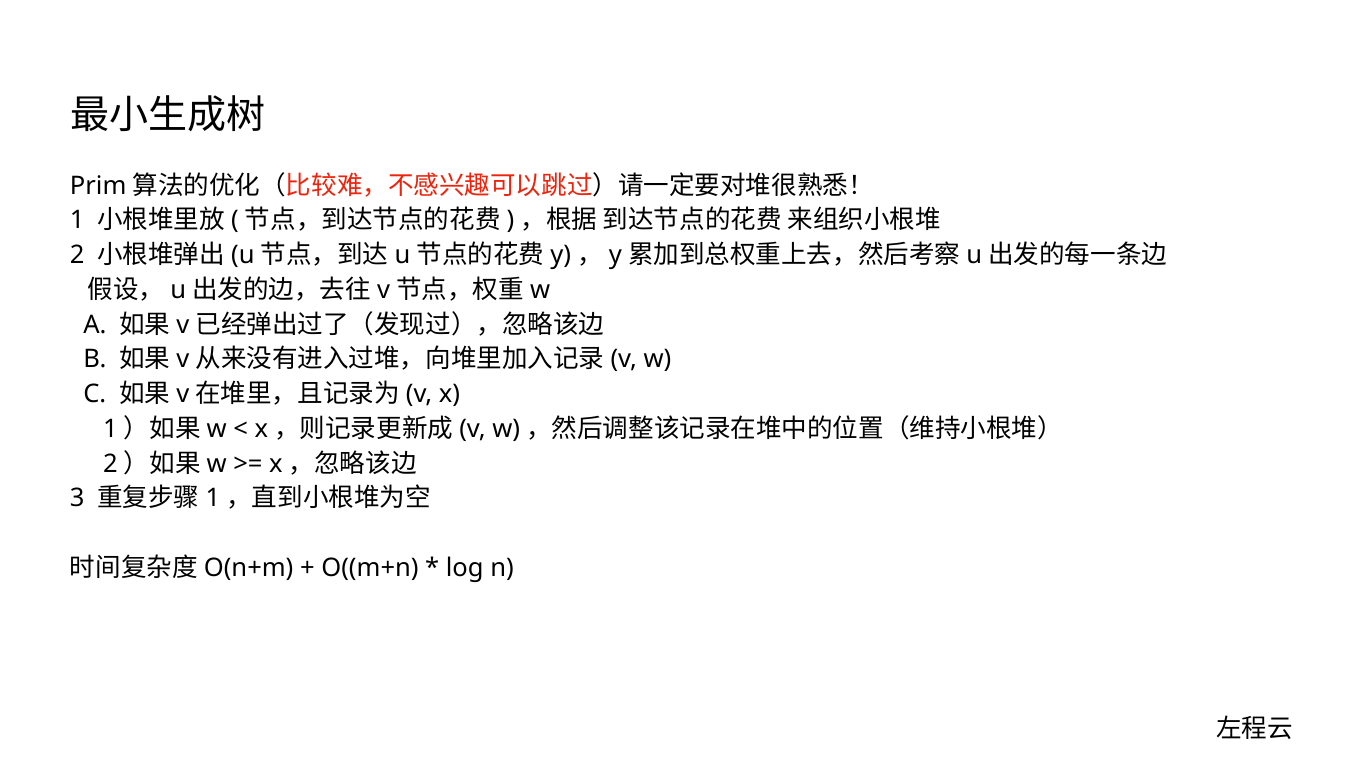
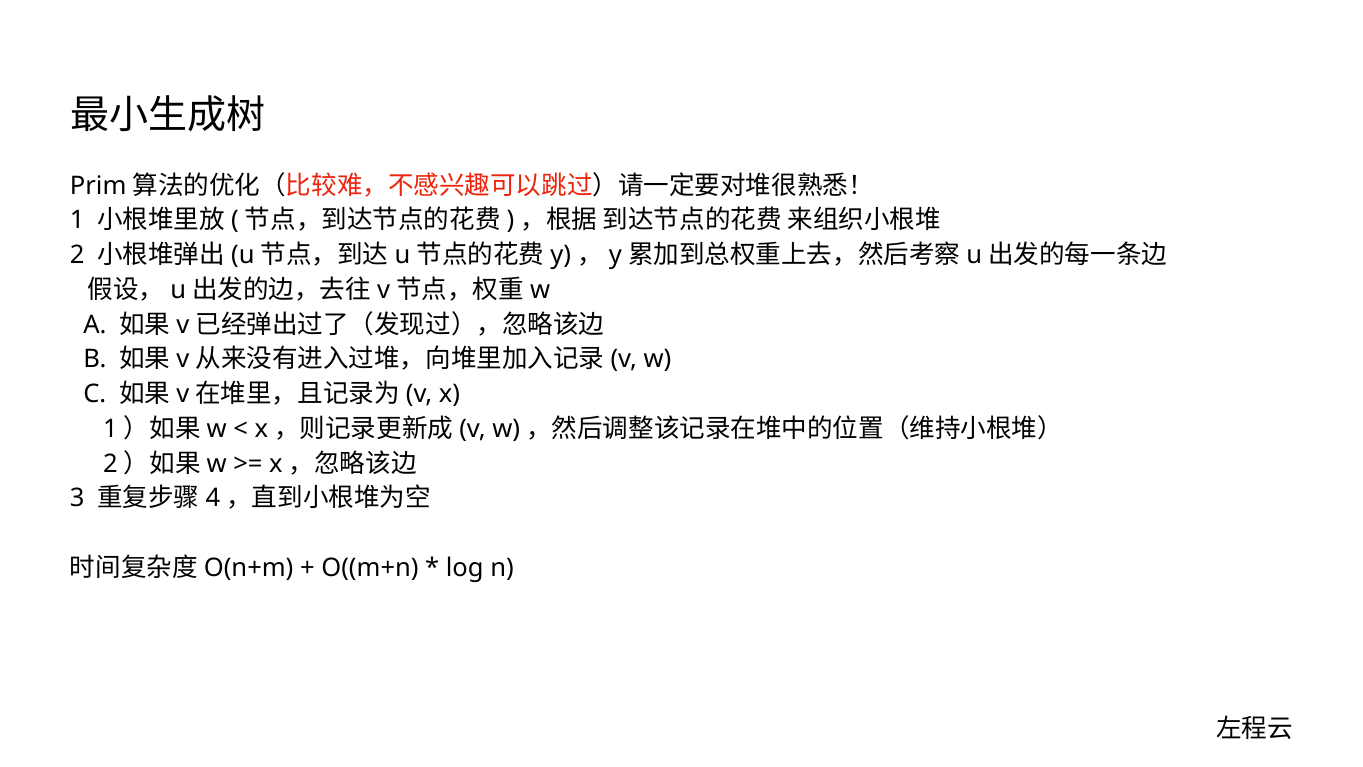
1 at (213, 498): 1 -> 4
